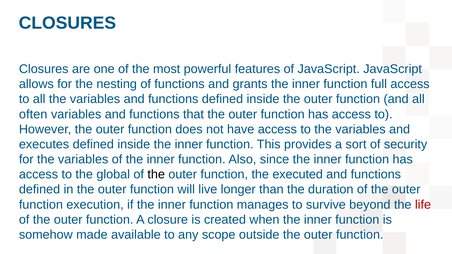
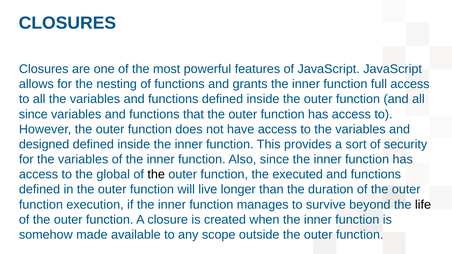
often at (33, 114): often -> since
executes: executes -> designed
life colour: red -> black
